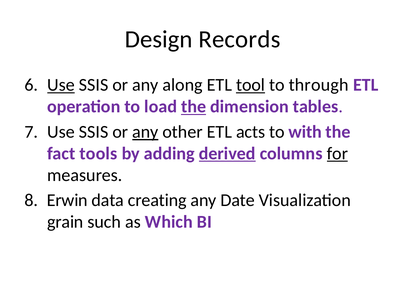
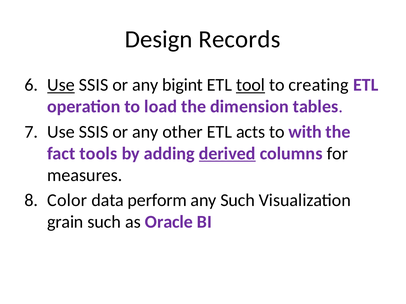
along: along -> bigint
through: through -> creating
the at (194, 107) underline: present -> none
any at (145, 132) underline: present -> none
for underline: present -> none
Erwin: Erwin -> Color
creating: creating -> perform
any Date: Date -> Such
Which: Which -> Oracle
